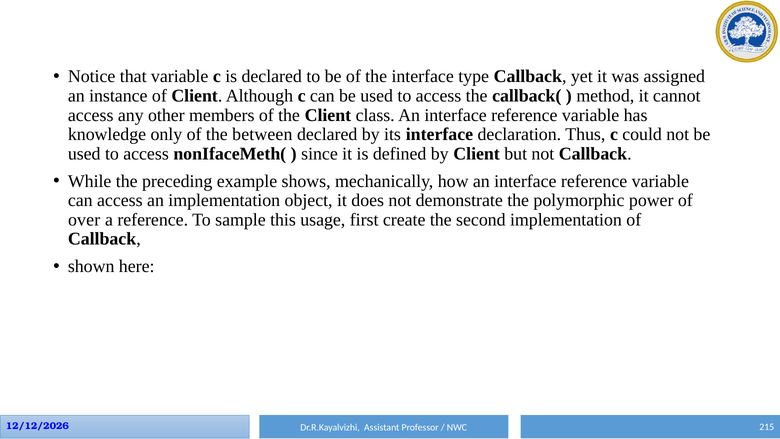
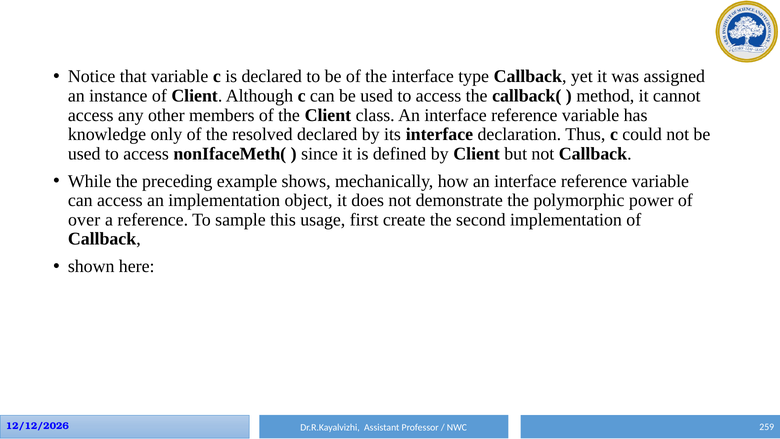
between: between -> resolved
215: 215 -> 259
